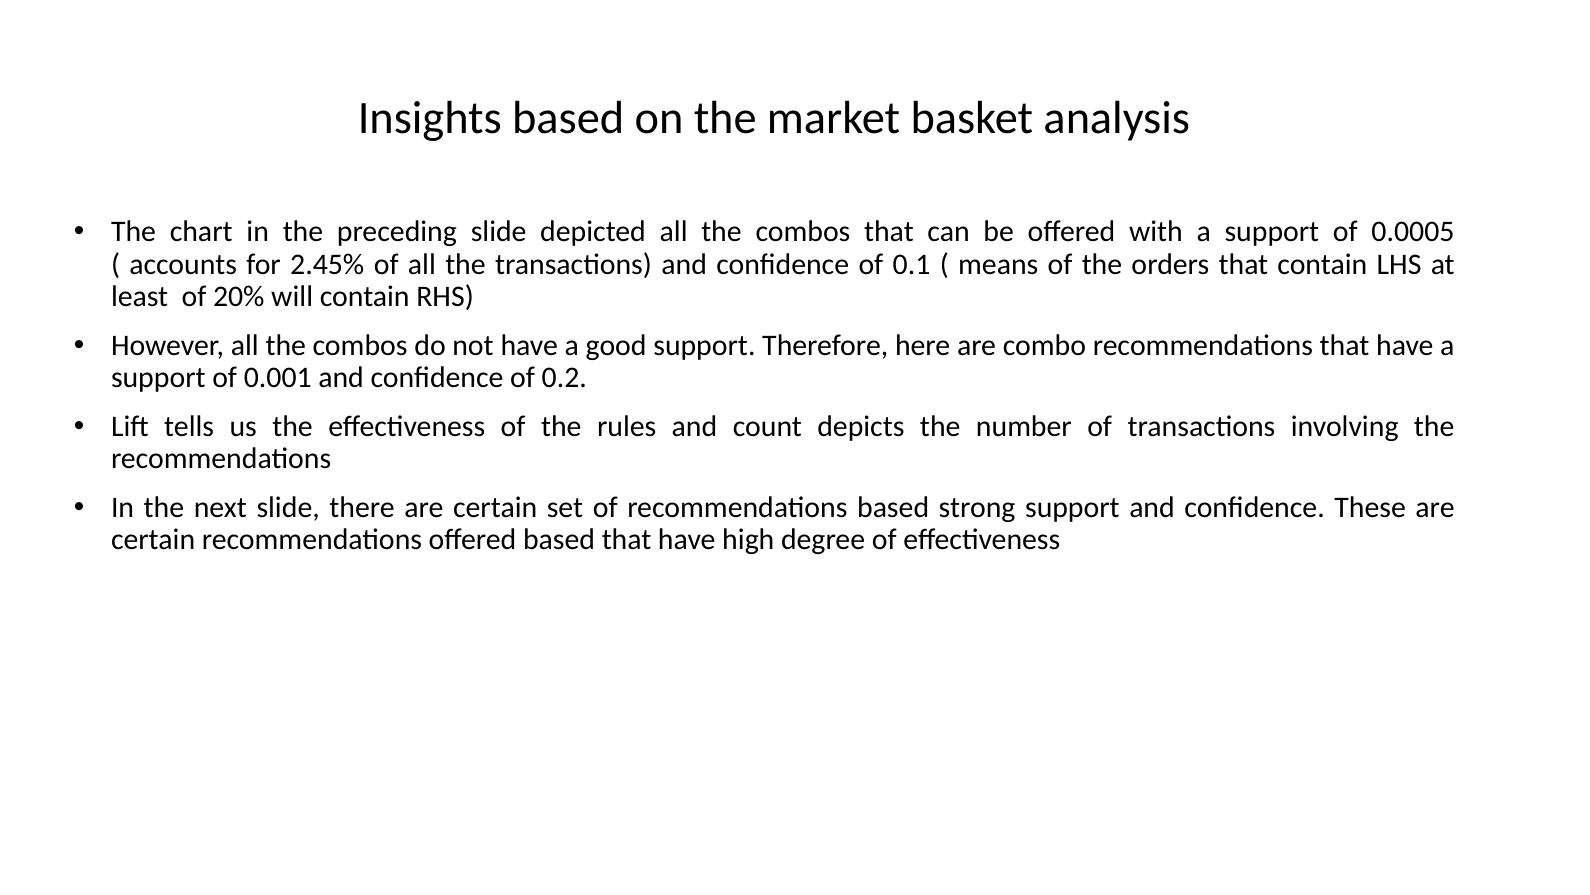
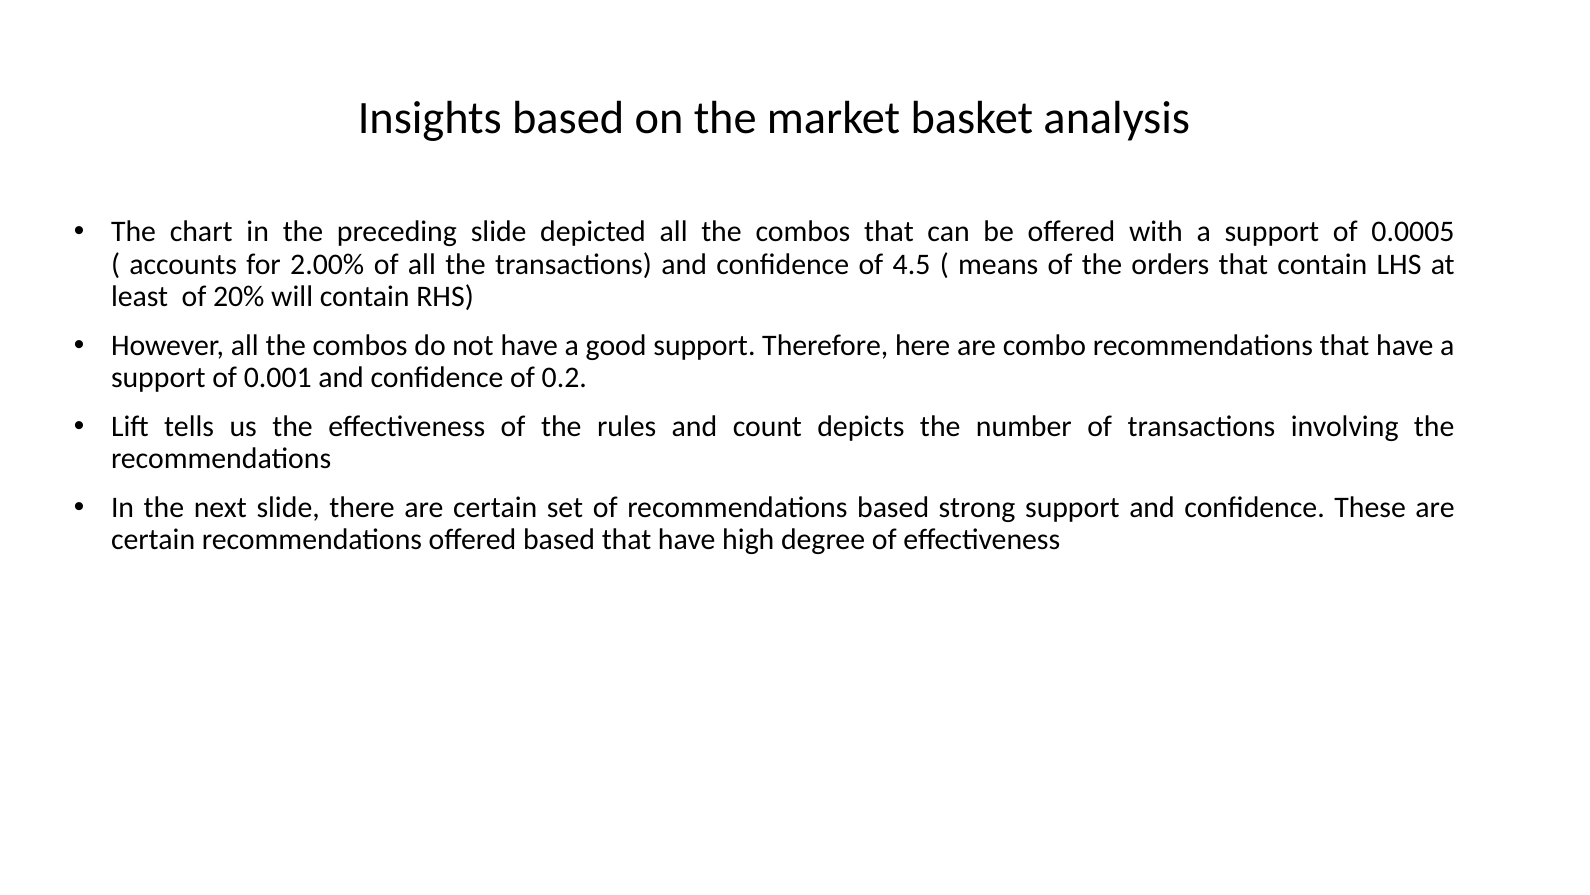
2.45%: 2.45% -> 2.00%
0.1: 0.1 -> 4.5
